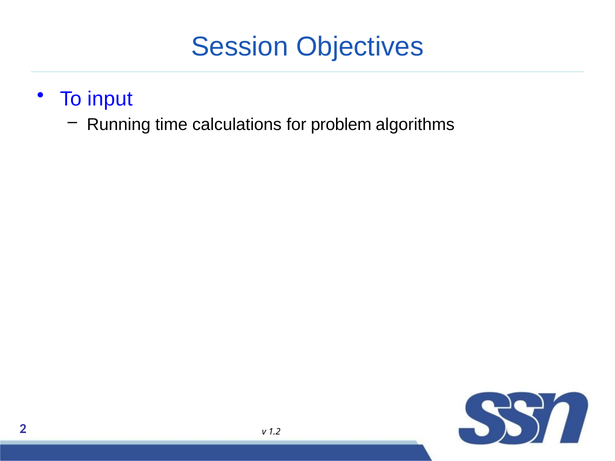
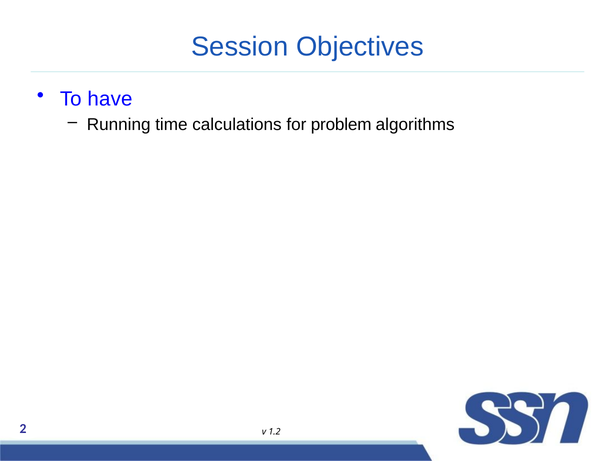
input: input -> have
